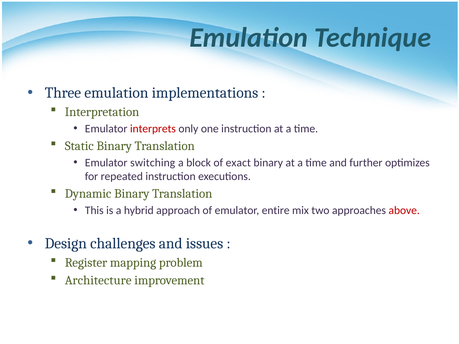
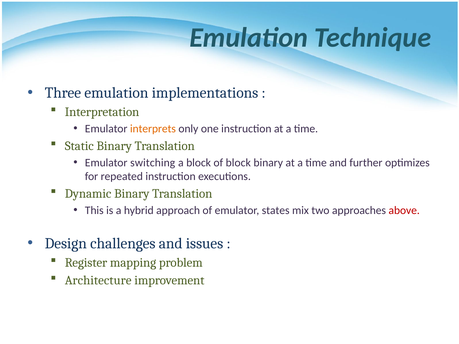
interprets colour: red -> orange
of exact: exact -> block
entire: entire -> states
